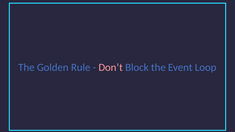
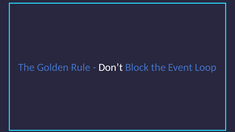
Don’t colour: pink -> white
